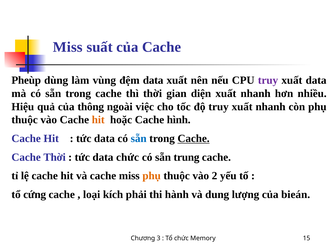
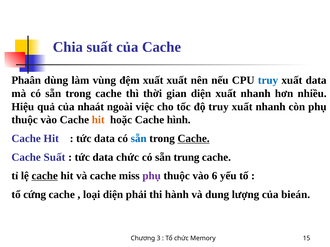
Miss at (68, 47): Miss -> Chia
Pheùp: Pheùp -> Phaân
đệm data: data -> xuất
truy at (268, 80) colour: purple -> blue
thông: thông -> nhaát
Cache Thời: Thời -> Suất
cache at (45, 176) underline: none -> present
phụ at (152, 176) colour: orange -> purple
2: 2 -> 6
loại kích: kích -> diện
